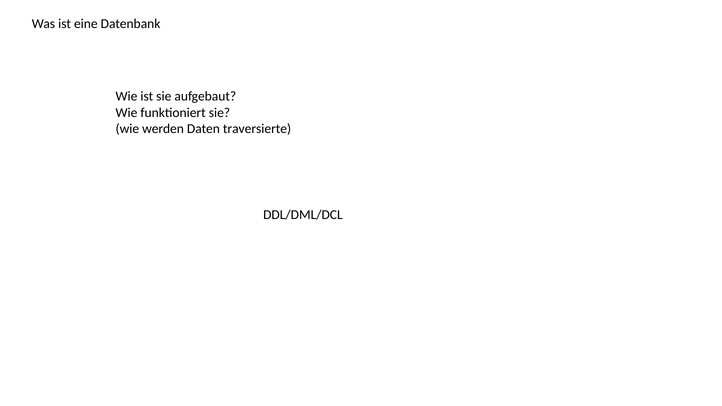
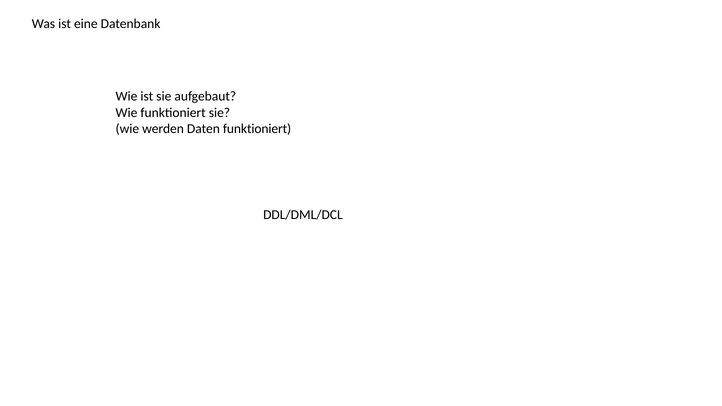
Daten traversierte: traversierte -> funktioniert
